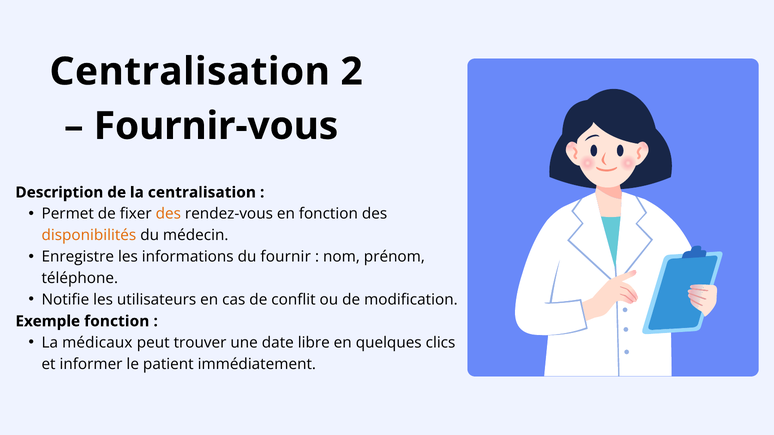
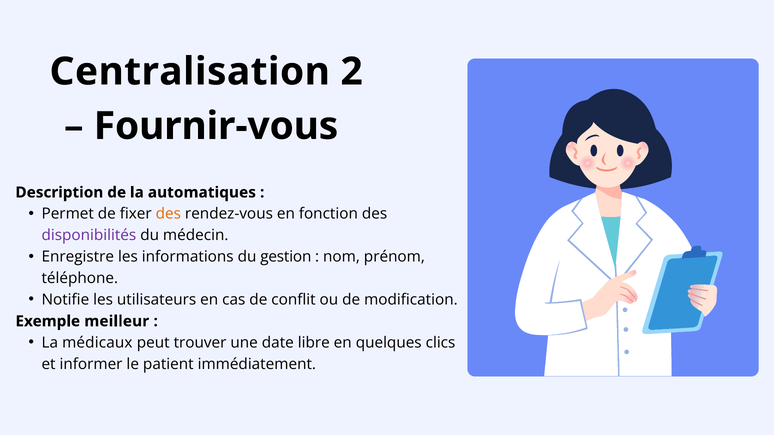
la centralisation: centralisation -> automatiques
disponibilités colour: orange -> purple
fournir: fournir -> gestion
Exemple fonction: fonction -> meilleur
